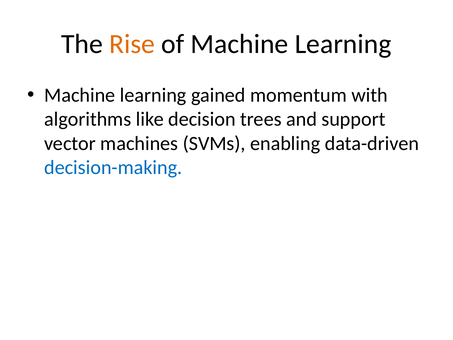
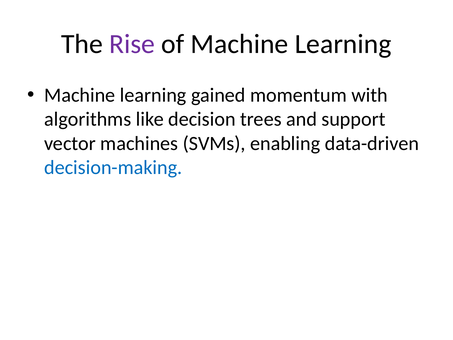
Rise colour: orange -> purple
